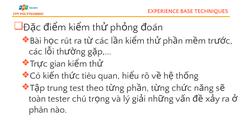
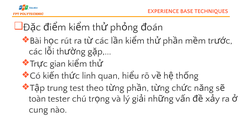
tiêu: tiêu -> linh
phân: phân -> cung
